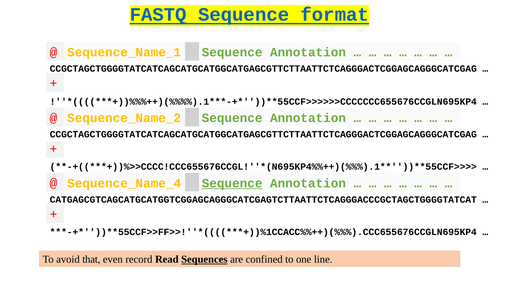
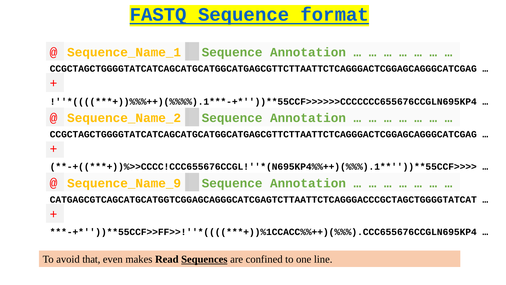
Sequence at (232, 183) underline: present -> none
Sequence_Name_4: Sequence_Name_4 -> Sequence_Name_9
record: record -> makes
